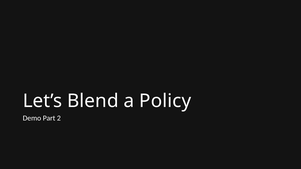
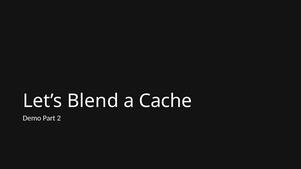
Policy: Policy -> Cache
